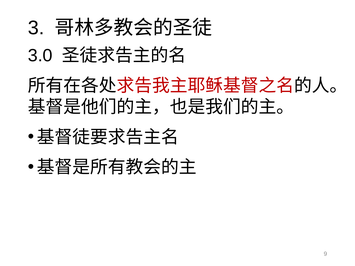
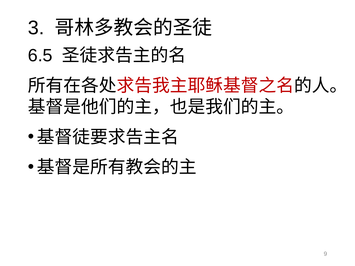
3.0: 3.0 -> 6.5
